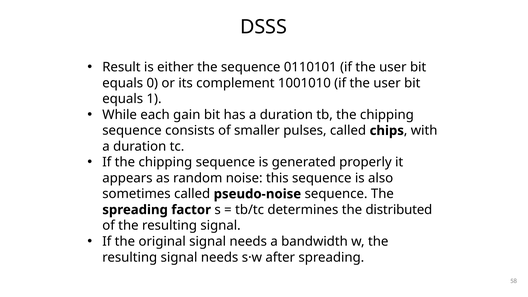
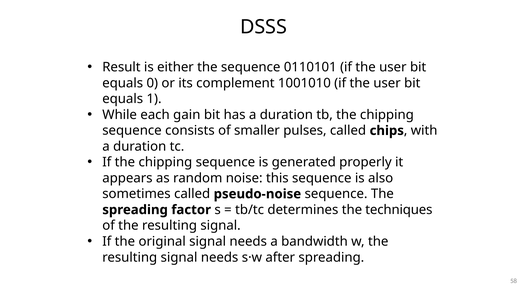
distributed: distributed -> techniques
